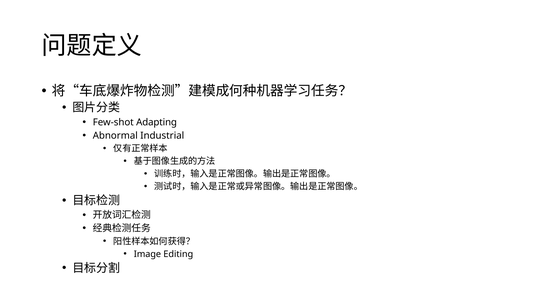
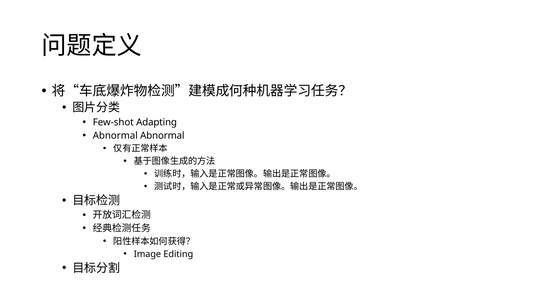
Abnormal Industrial: Industrial -> Abnormal
